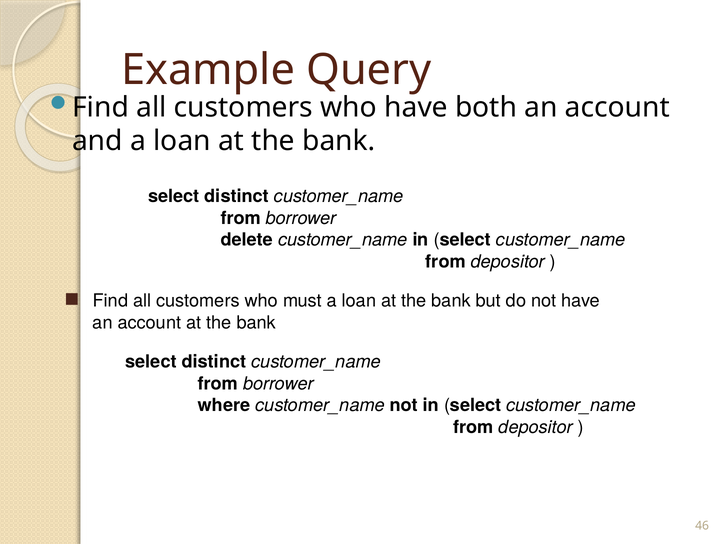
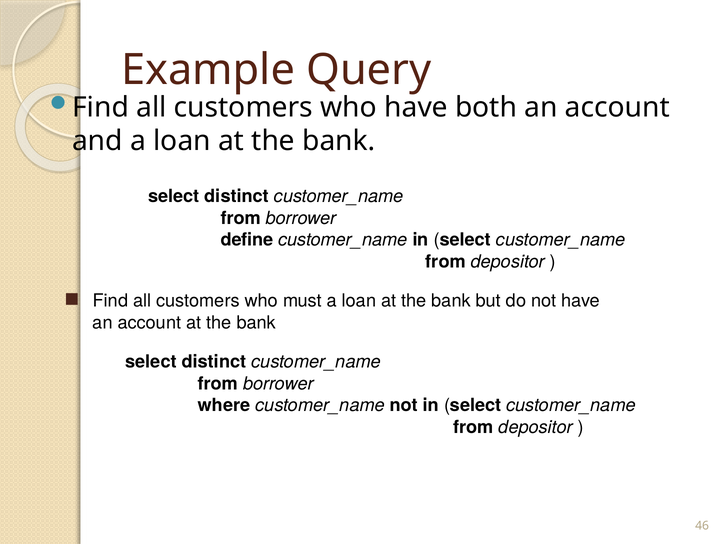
delete: delete -> define
